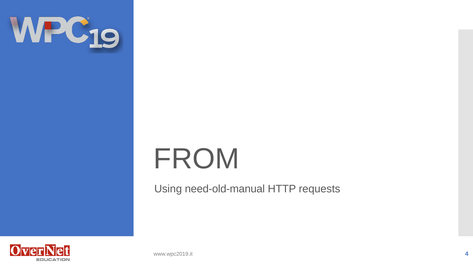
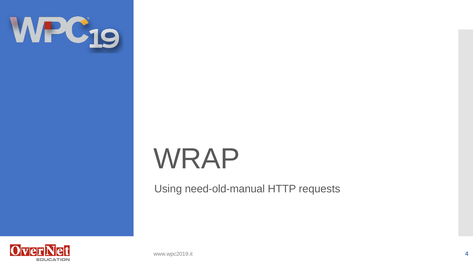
FROM: FROM -> WRAP
